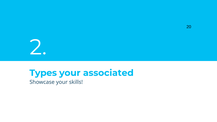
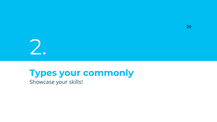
associated: associated -> commonly
